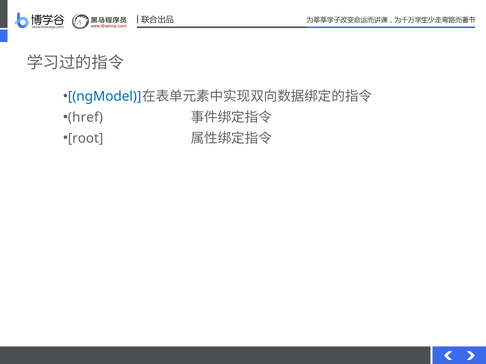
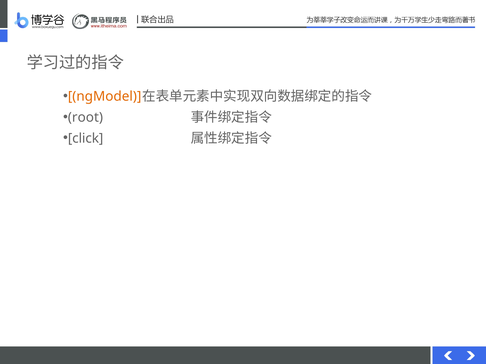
ngModel colour: blue -> orange
href: href -> root
root: root -> click
